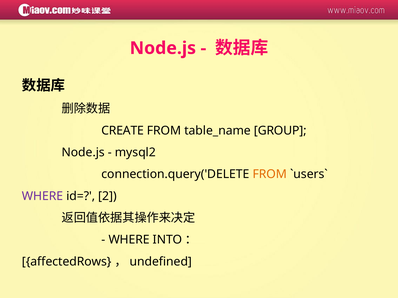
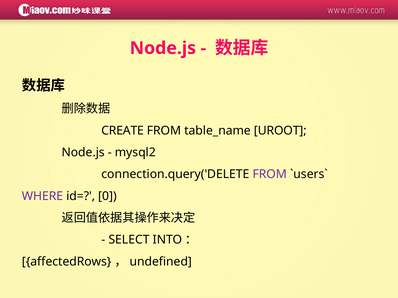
GROUP: GROUP -> UROOT
FROM at (270, 174) colour: orange -> purple
2: 2 -> 0
WHERE at (129, 240): WHERE -> SELECT
